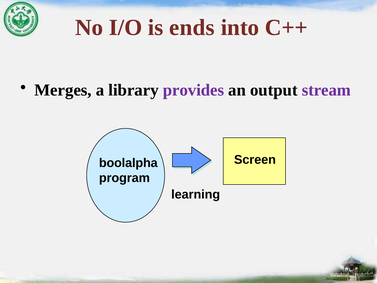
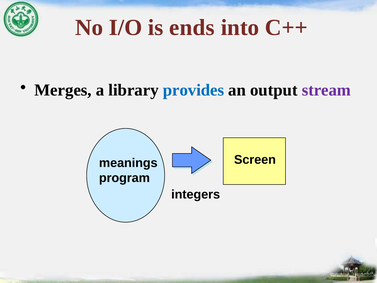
provides colour: purple -> blue
boolalpha: boolalpha -> meanings
learning: learning -> integers
